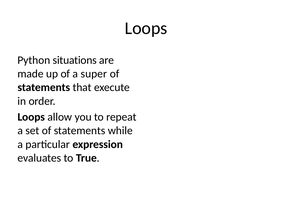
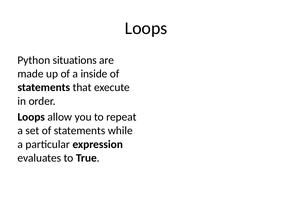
super: super -> inside
